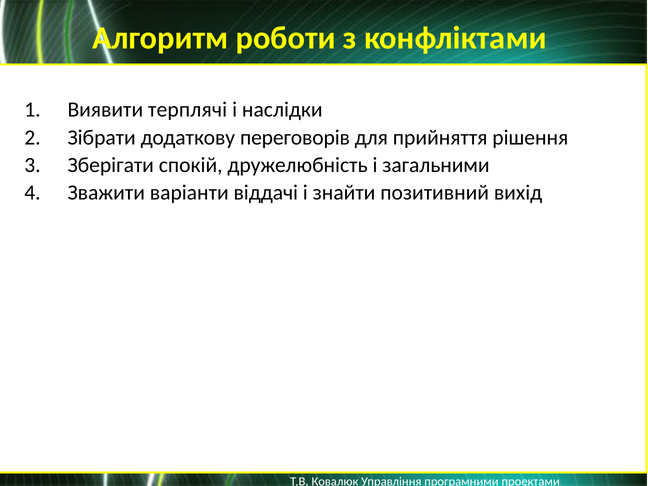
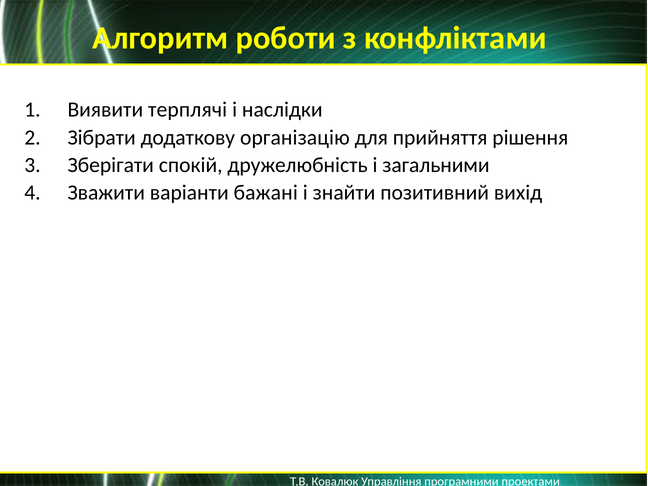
переговорів: переговорів -> організацію
віддачі: віддачі -> бажані
